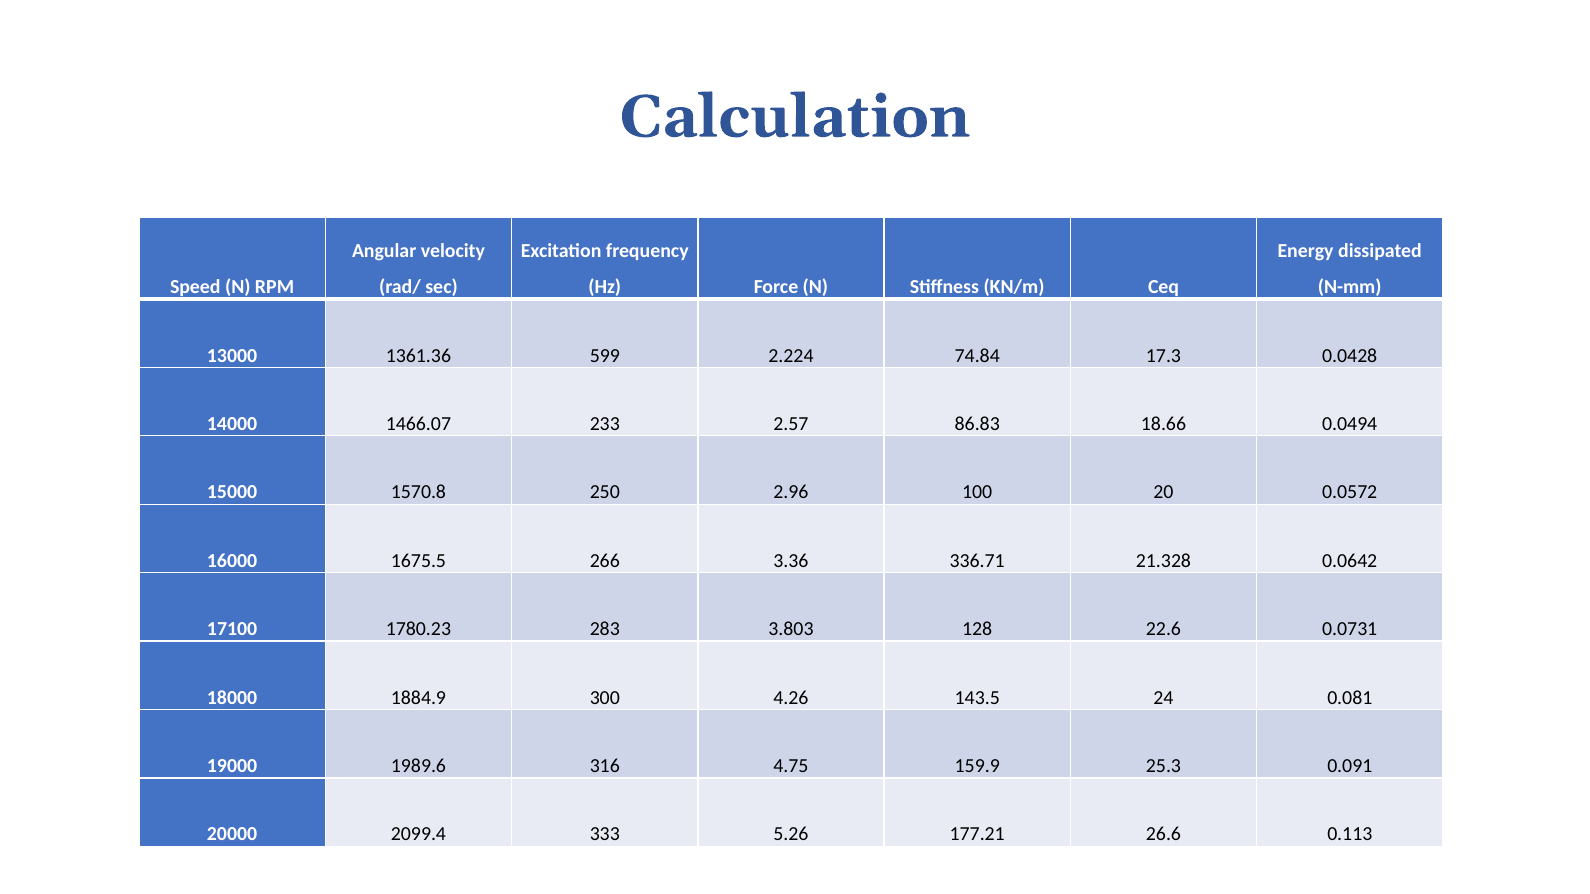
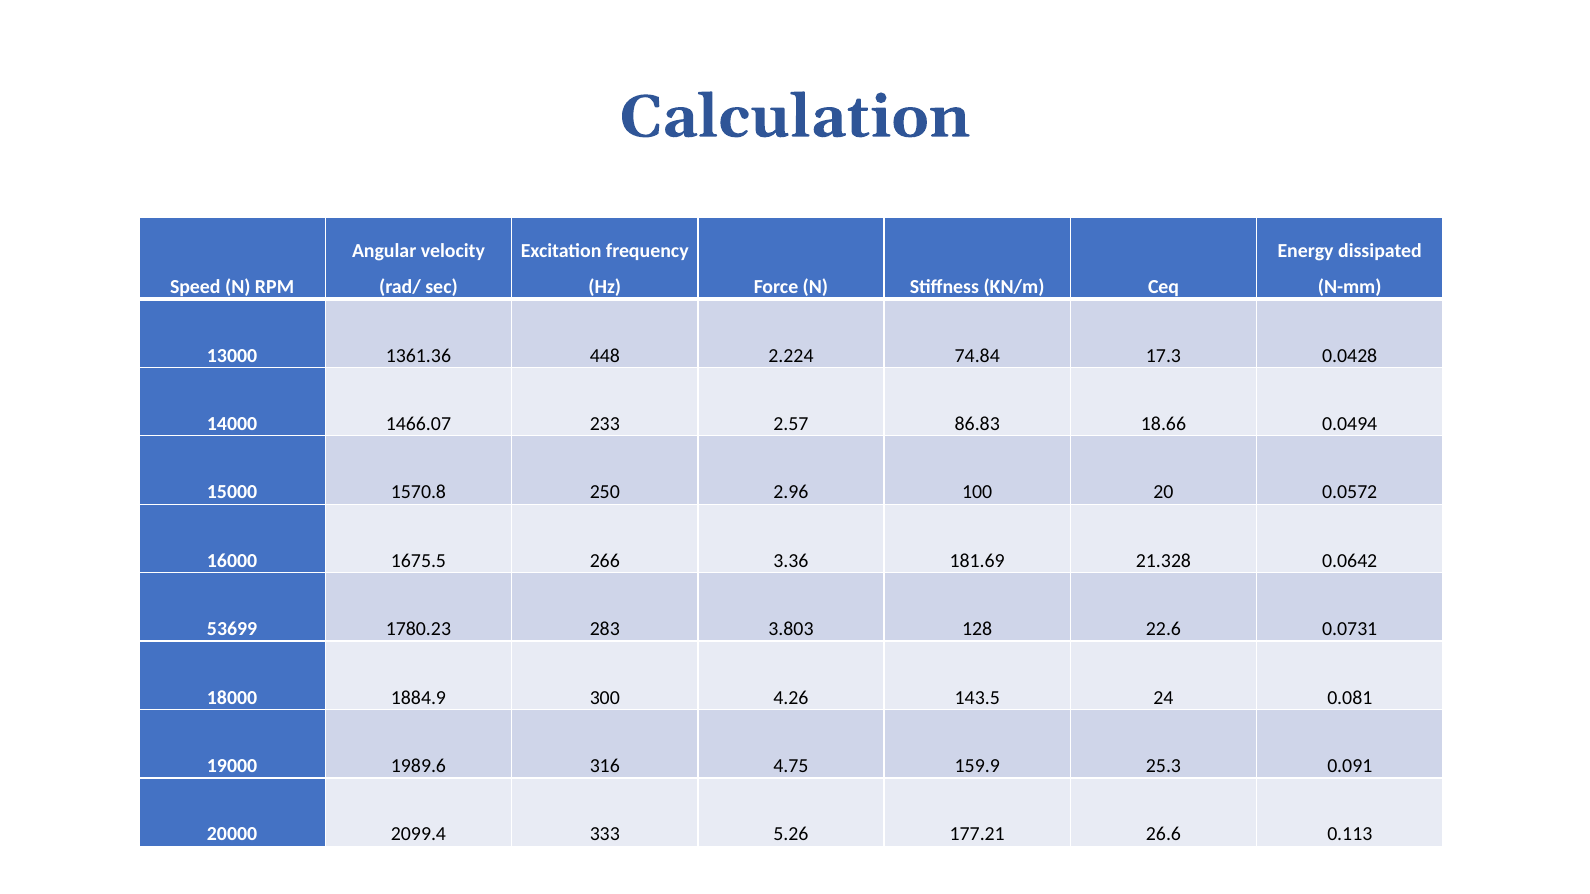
599: 599 -> 448
336.71: 336.71 -> 181.69
17100: 17100 -> 53699
